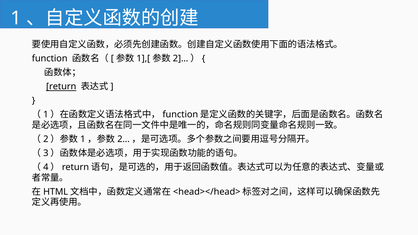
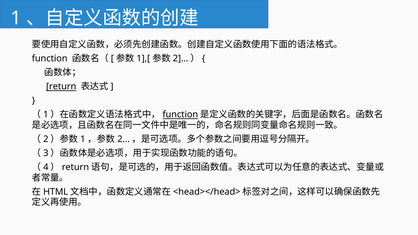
function at (180, 115) underline: none -> present
